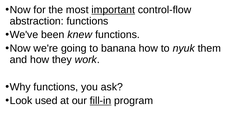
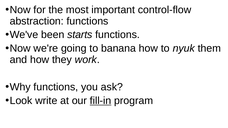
important underline: present -> none
knew: knew -> starts
used: used -> write
